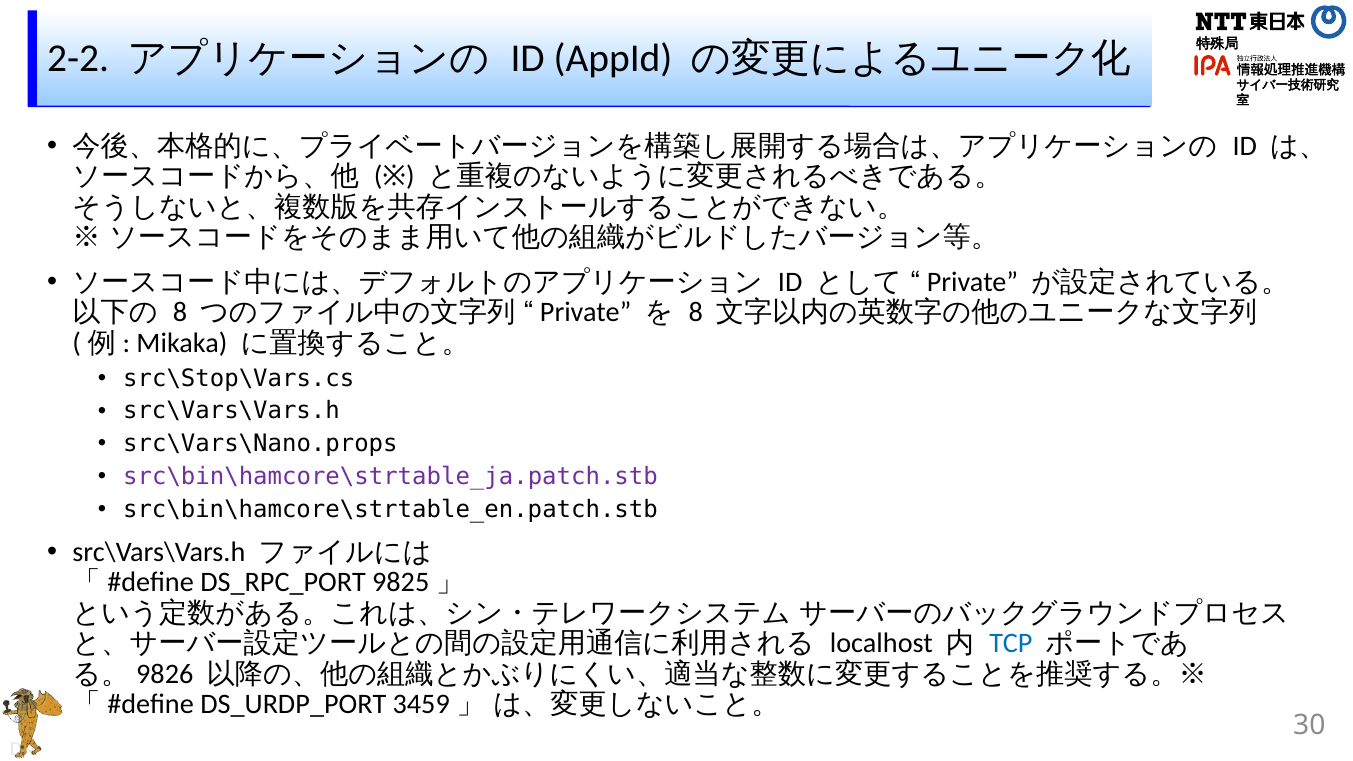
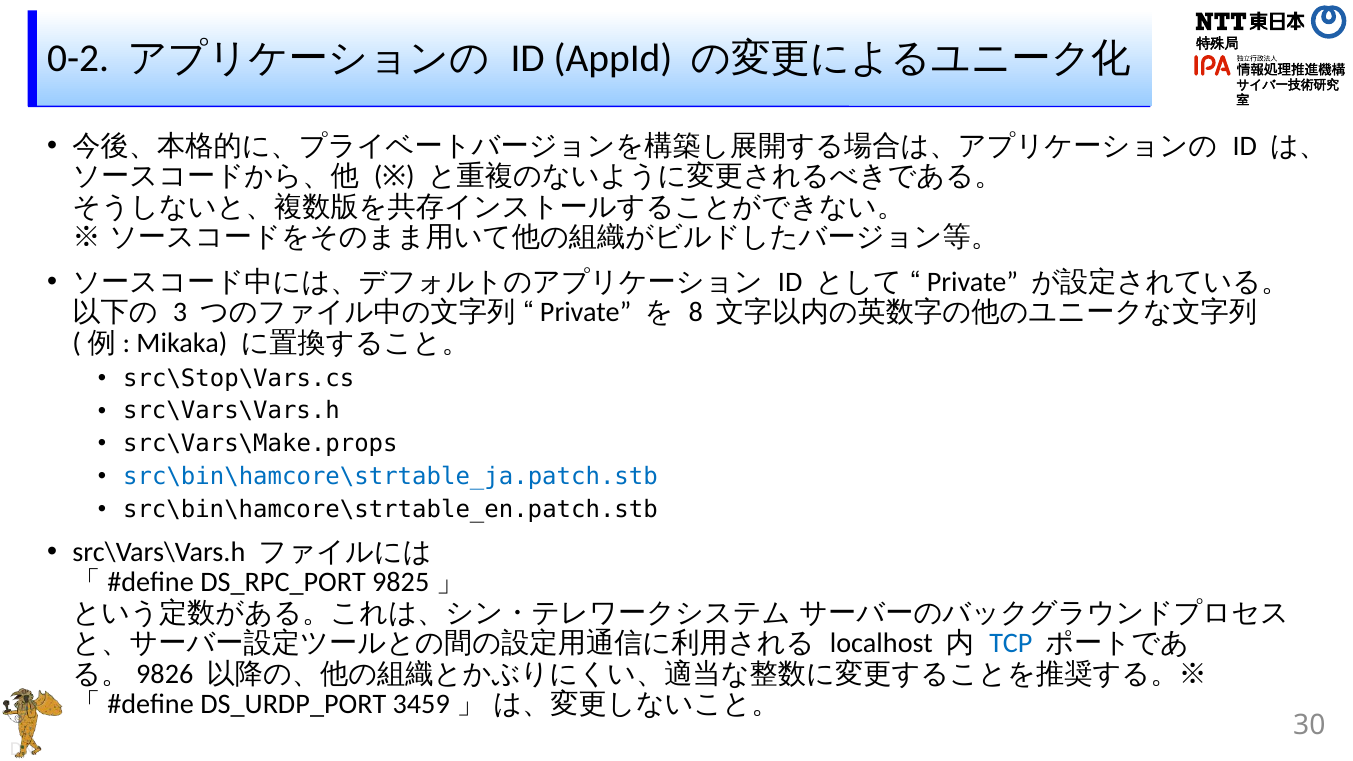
2-2: 2-2 -> 0-2
8 at (180, 313): 8 -> 3
src\Vars\Nano.props: src\Vars\Nano.props -> src\Vars\Make.props
src\bin\hamcore\strtable_ja.patch.stb colour: purple -> blue
